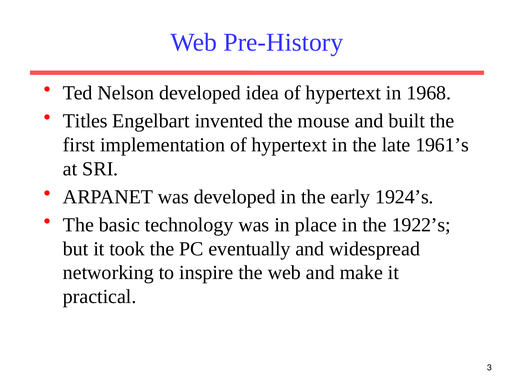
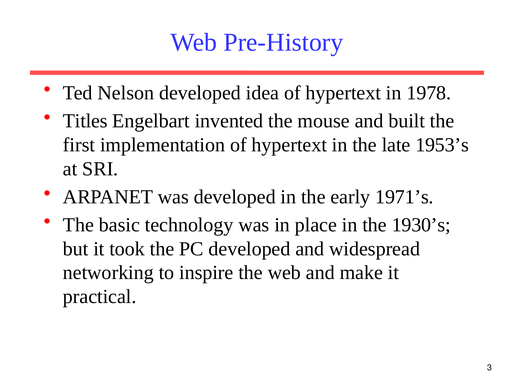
1968: 1968 -> 1978
1961’s: 1961’s -> 1953’s
1924’s: 1924’s -> 1971’s
1922’s: 1922’s -> 1930’s
PC eventually: eventually -> developed
